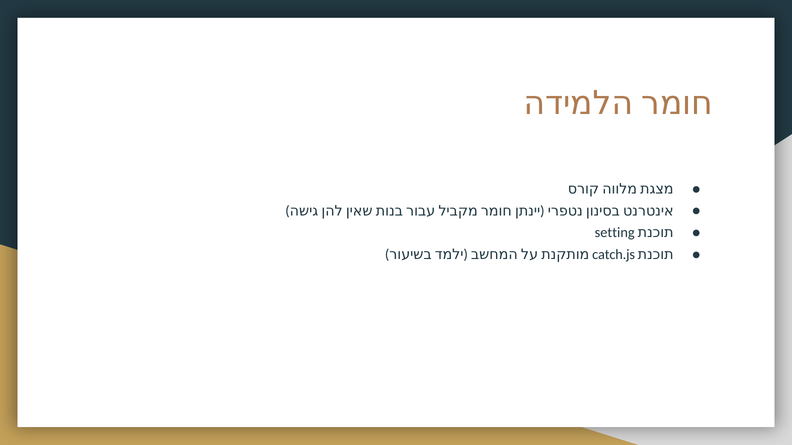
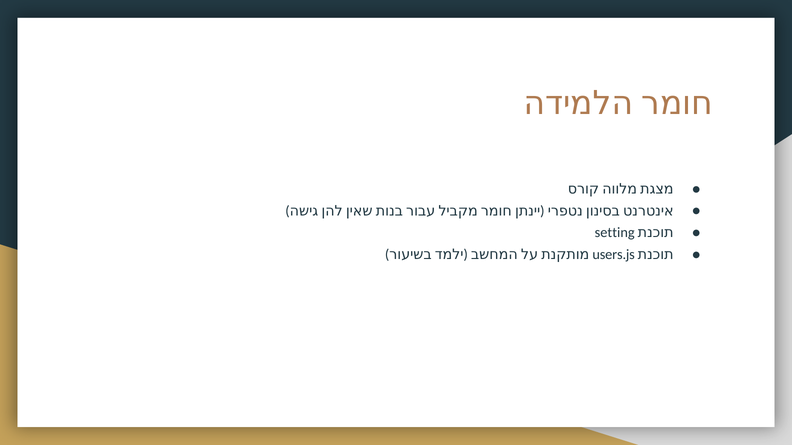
catch.js: catch.js -> users.js
